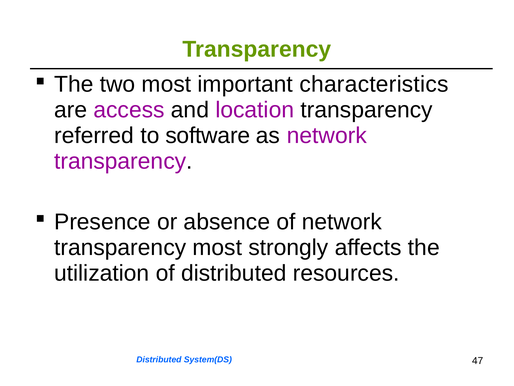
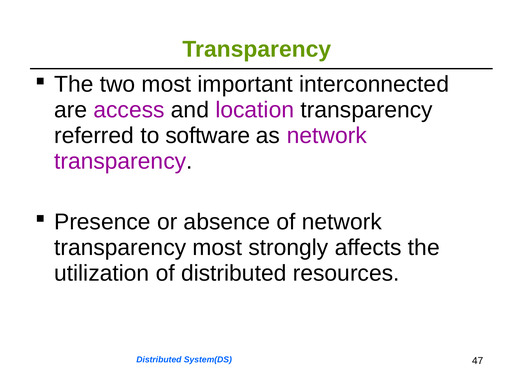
characteristics: characteristics -> interconnected
